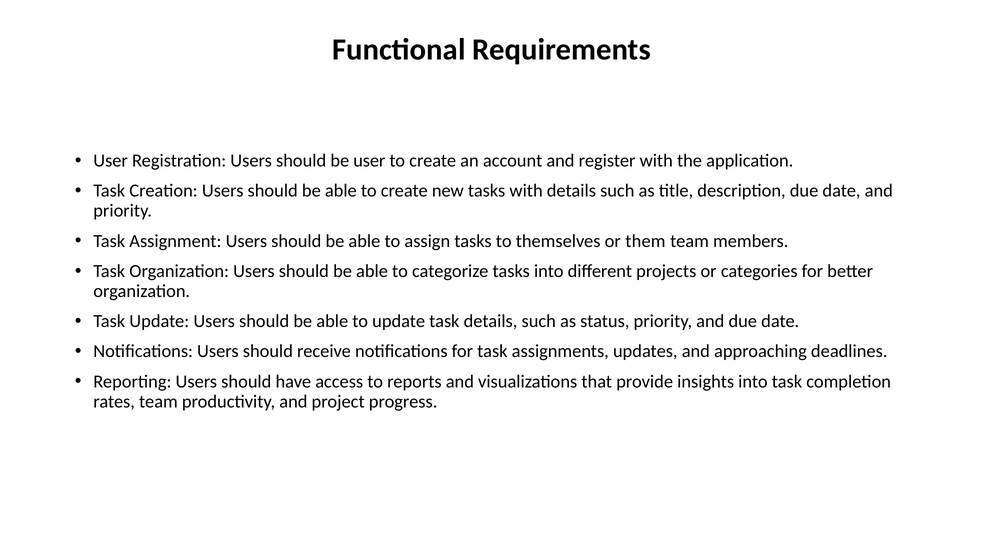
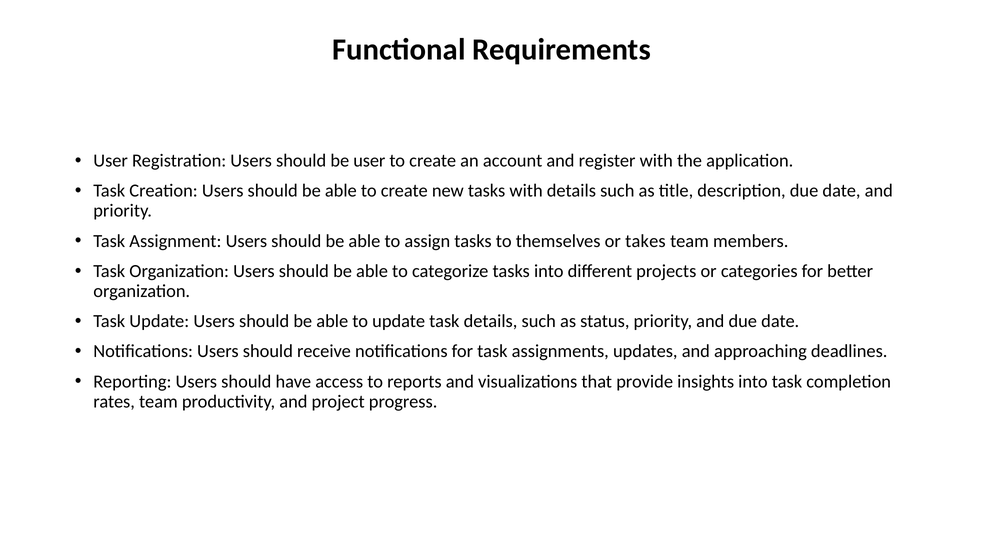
them: them -> takes
